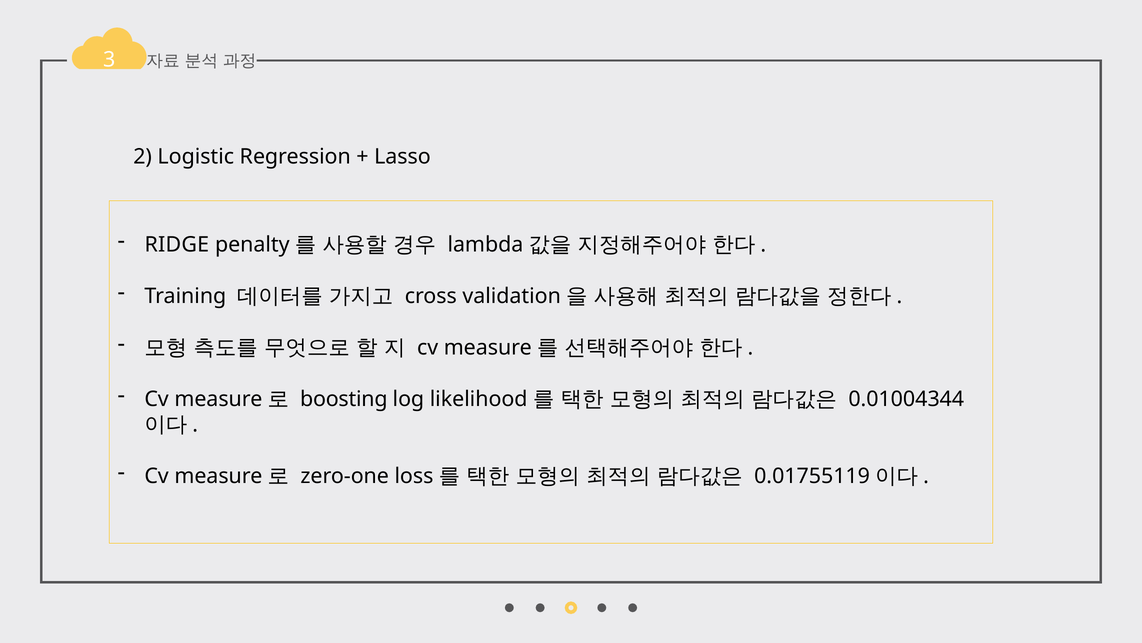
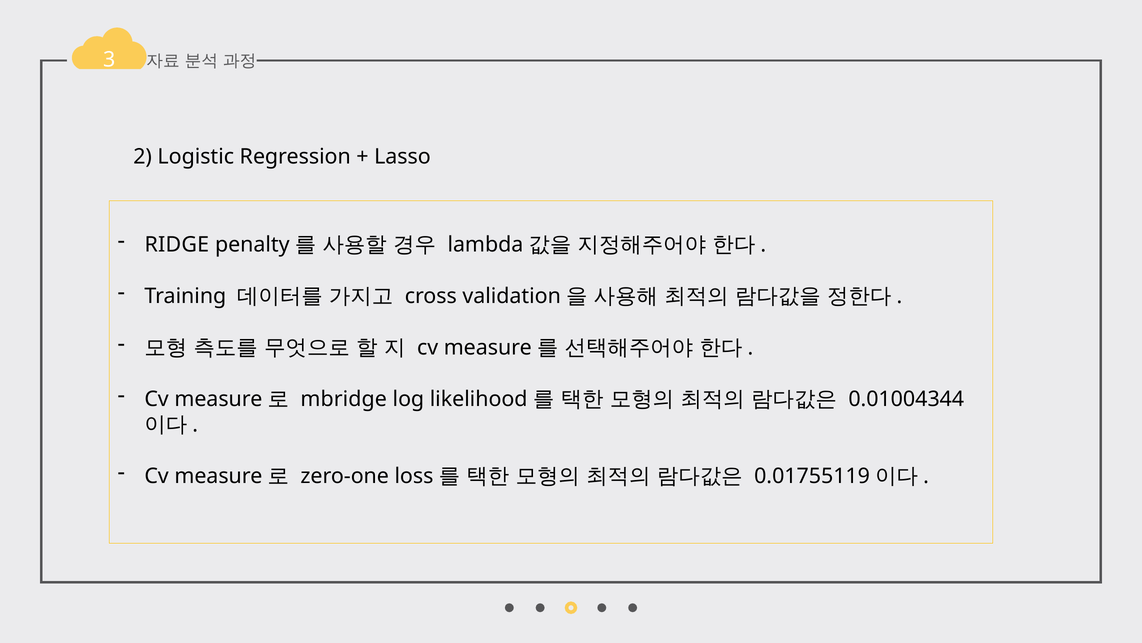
boosting: boosting -> mbridge
